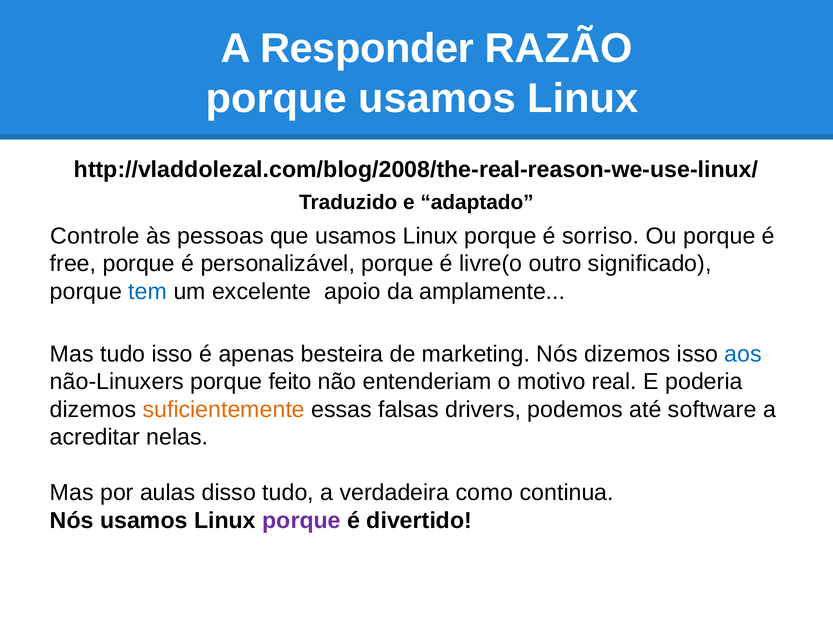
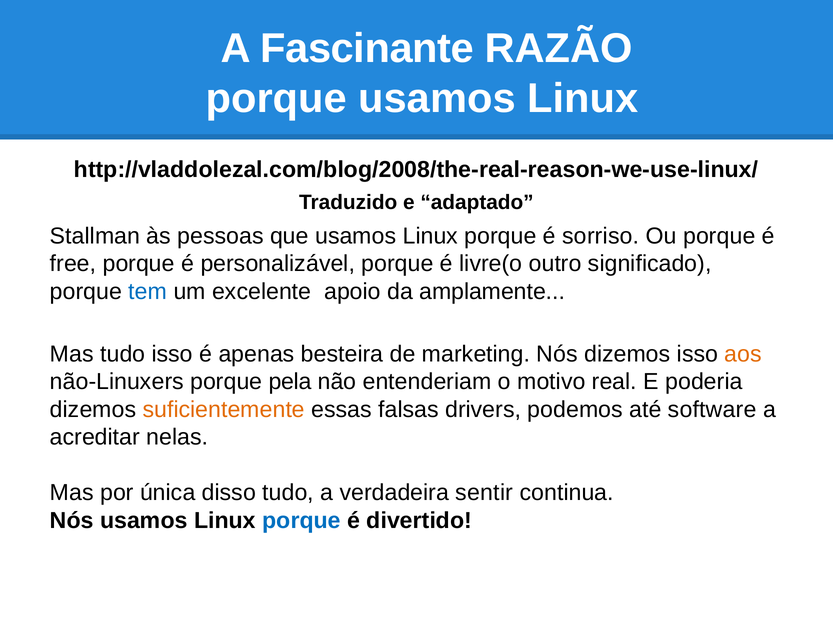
Responder: Responder -> Fascinante
Controle: Controle -> Stallman
aos colour: blue -> orange
feito: feito -> pela
aulas: aulas -> única
como: como -> sentir
porque at (302, 521) colour: purple -> blue
